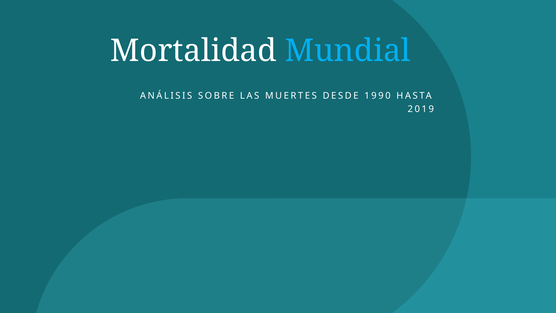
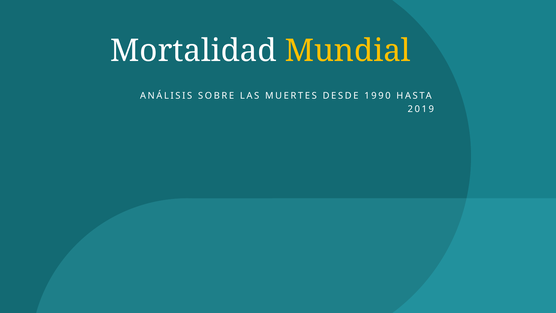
Mundial colour: light blue -> yellow
